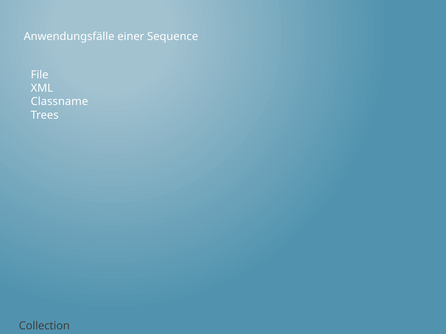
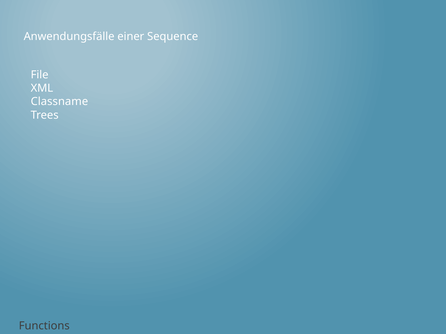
Collection: Collection -> Functions
